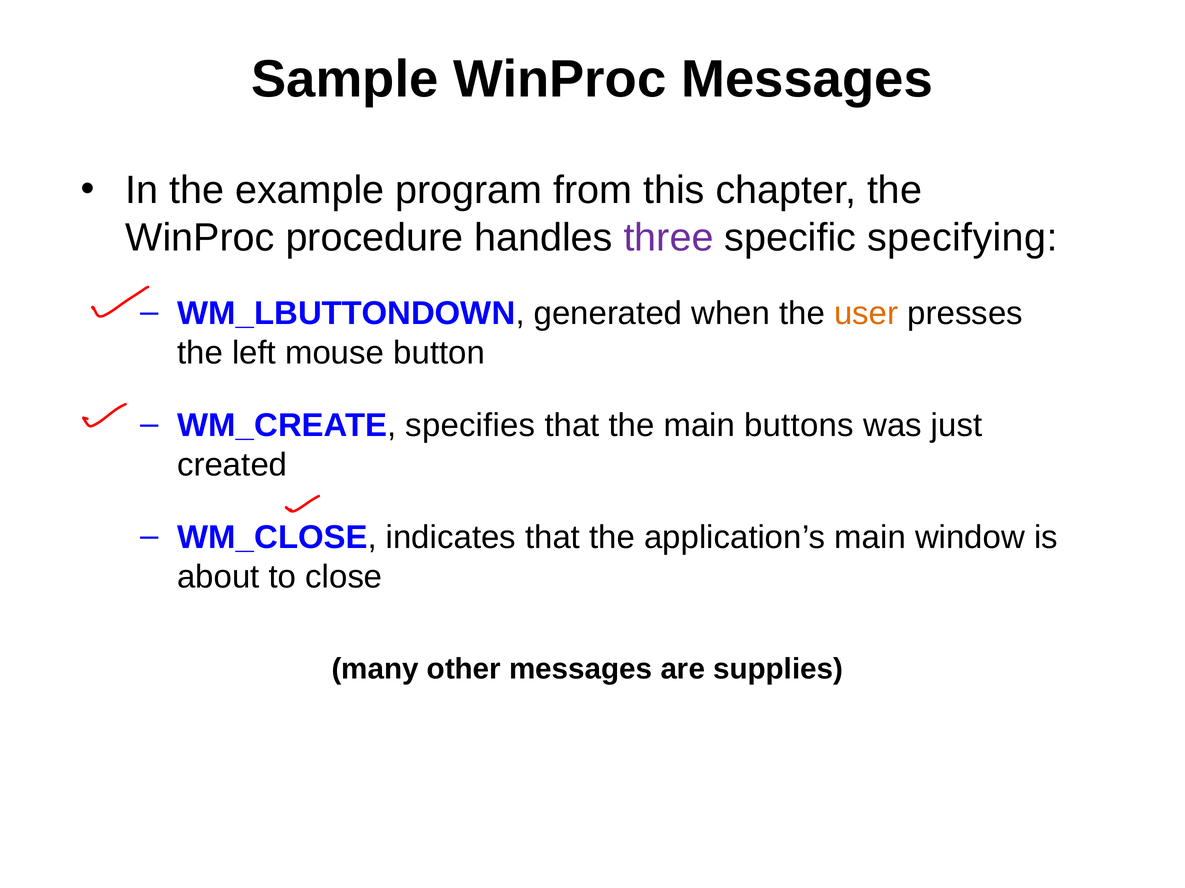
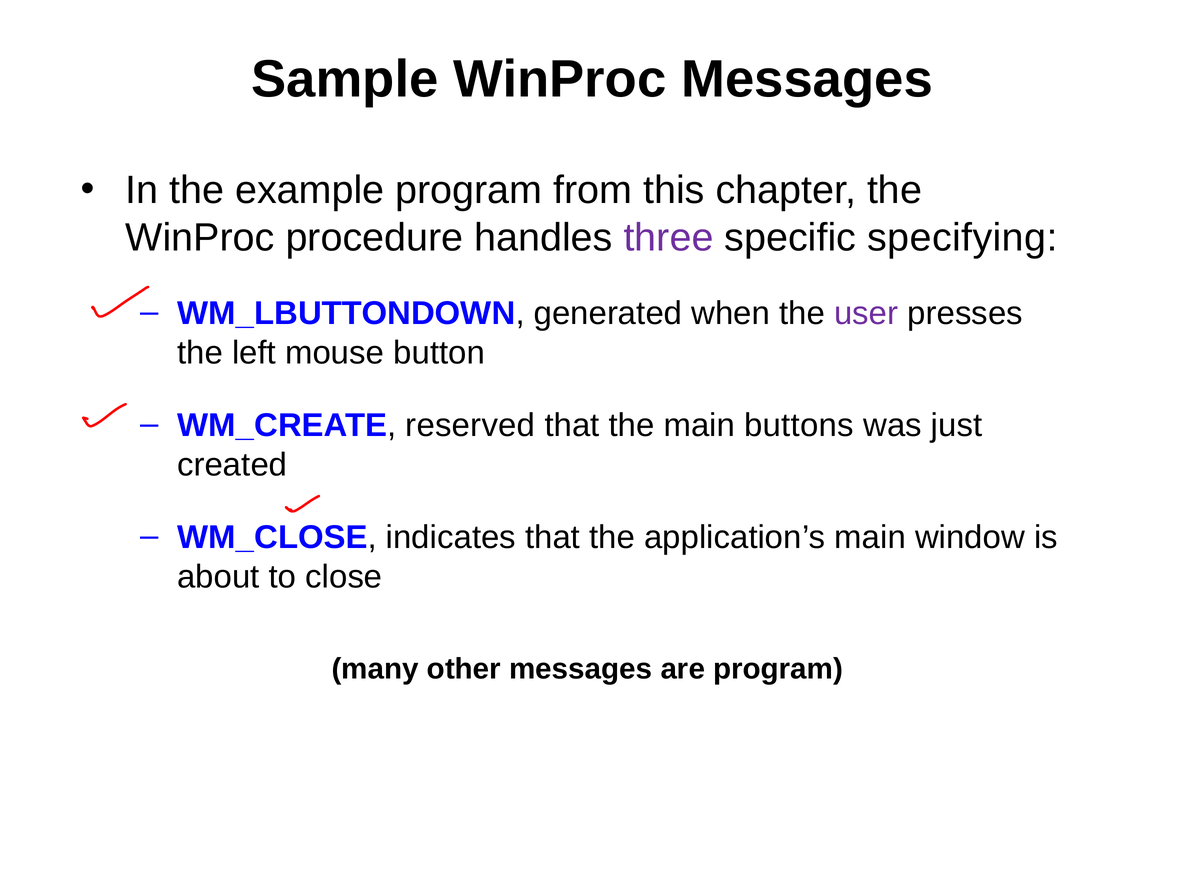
user colour: orange -> purple
specifies: specifies -> reserved
are supplies: supplies -> program
